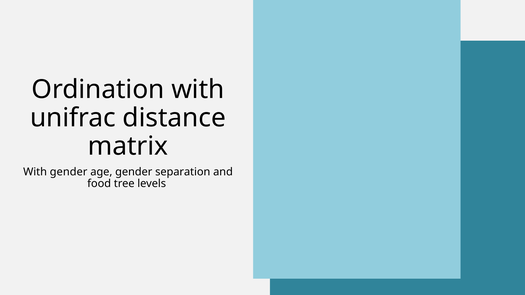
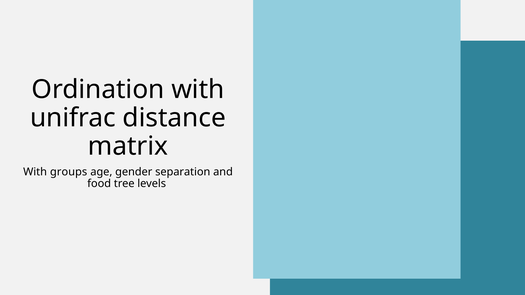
With gender: gender -> groups
